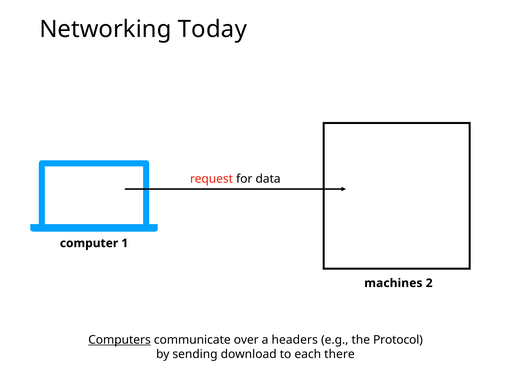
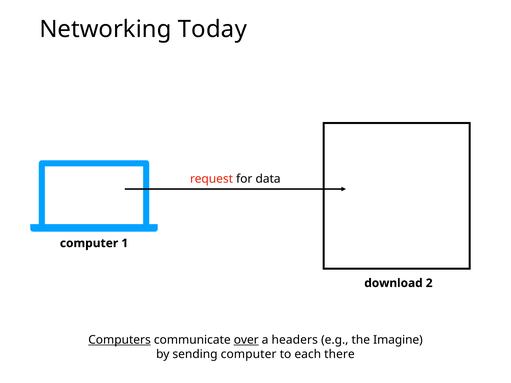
machines: machines -> download
over underline: none -> present
Protocol: Protocol -> Imagine
sending download: download -> computer
